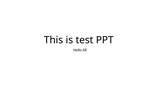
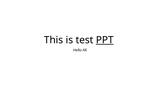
PPT underline: none -> present
